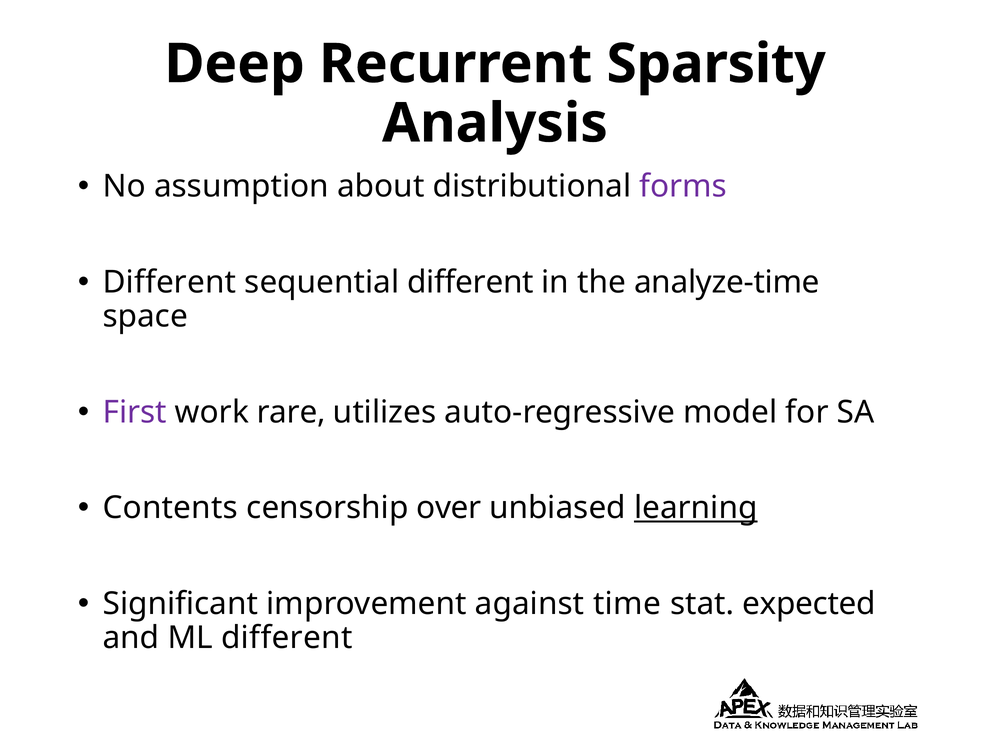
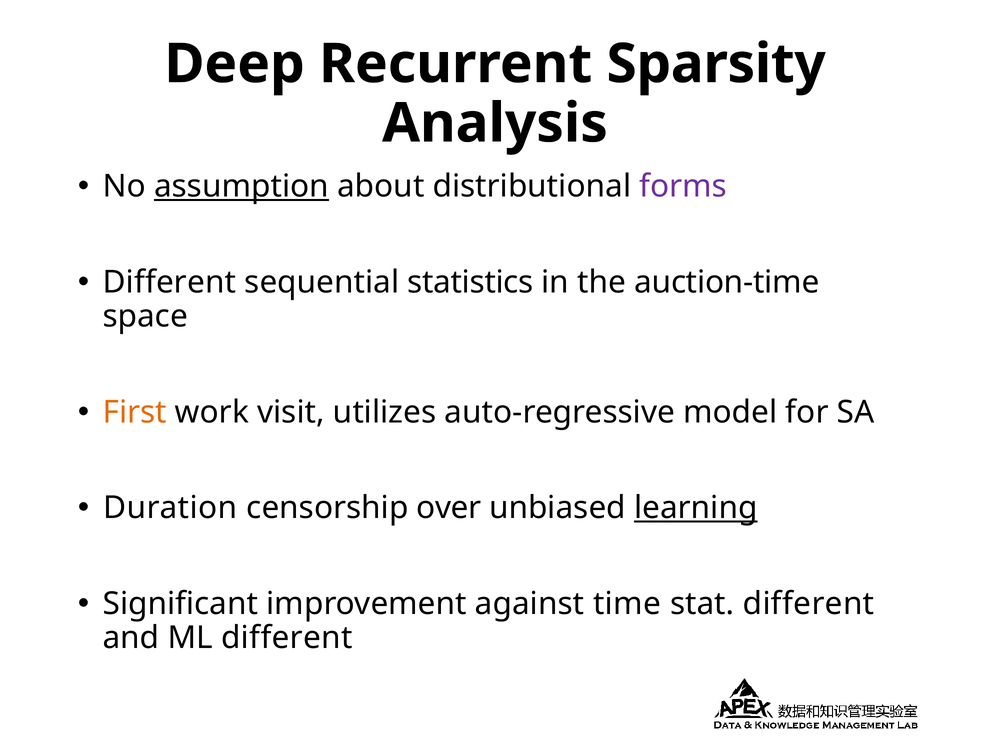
assumption underline: none -> present
sequential different: different -> statistics
analyze-time: analyze-time -> auction-time
First colour: purple -> orange
rare: rare -> visit
Contents: Contents -> Duration
stat expected: expected -> different
